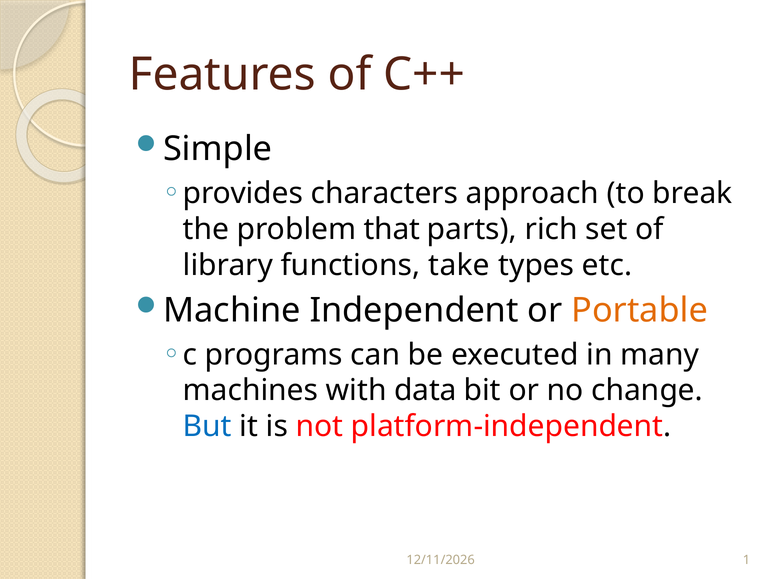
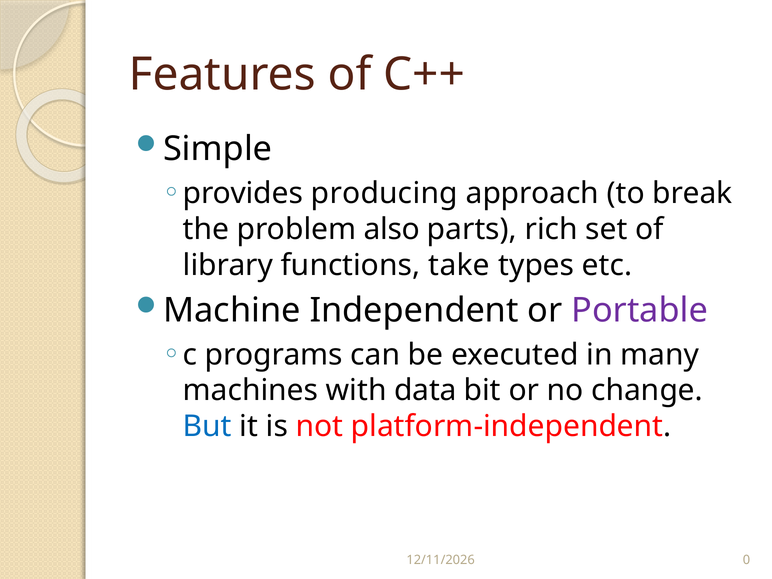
characters: characters -> producing
that: that -> also
Portable colour: orange -> purple
1: 1 -> 0
